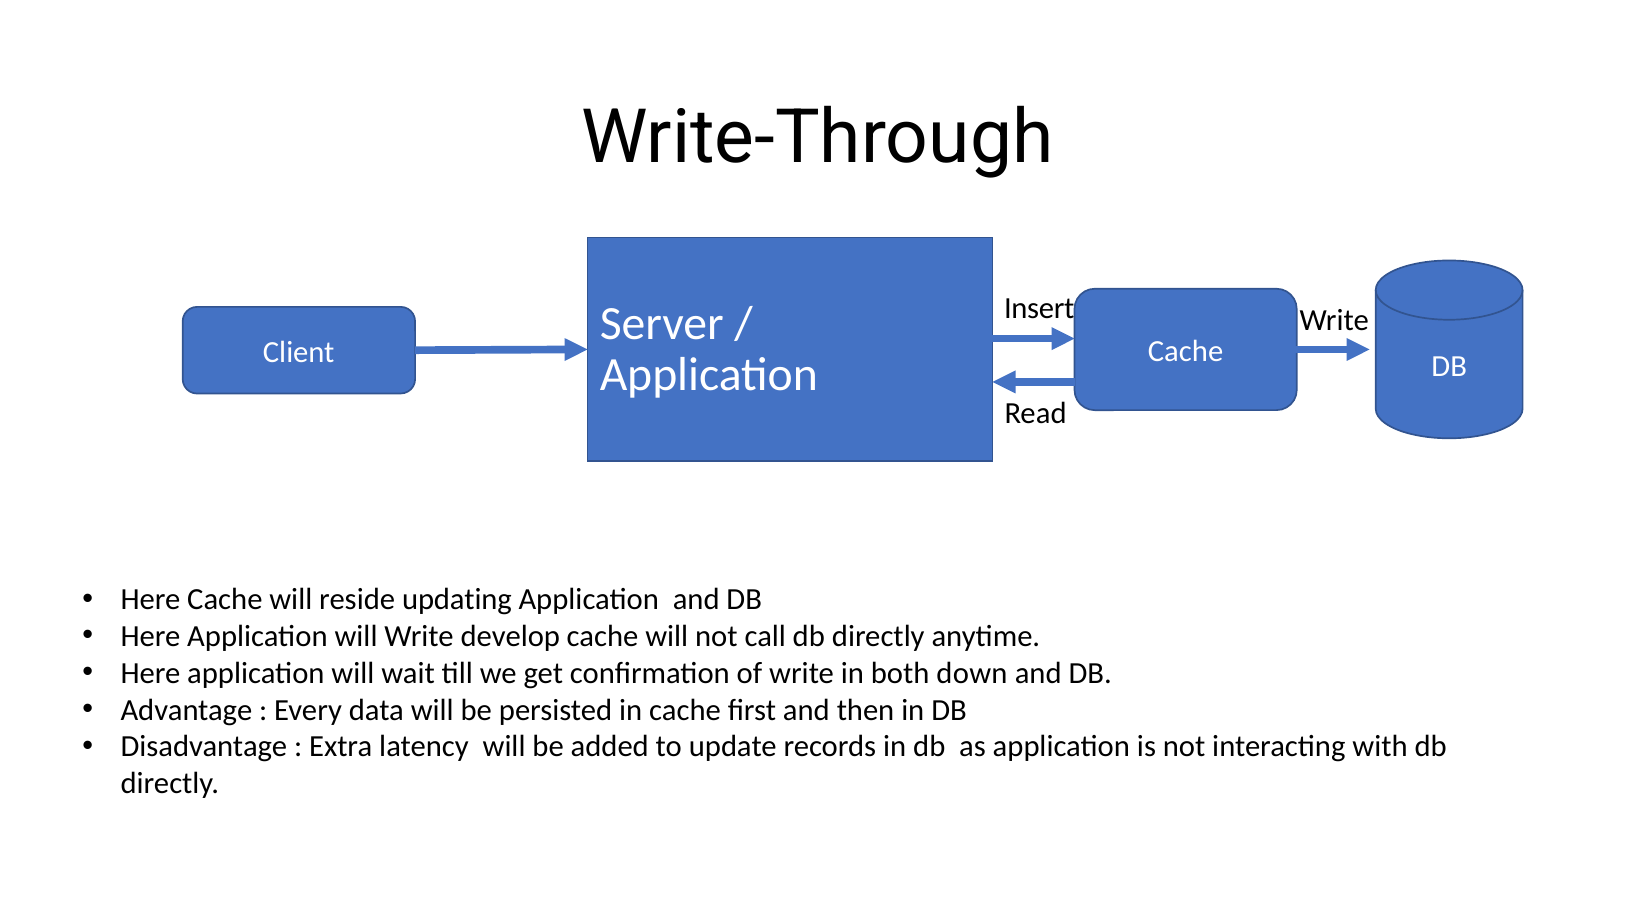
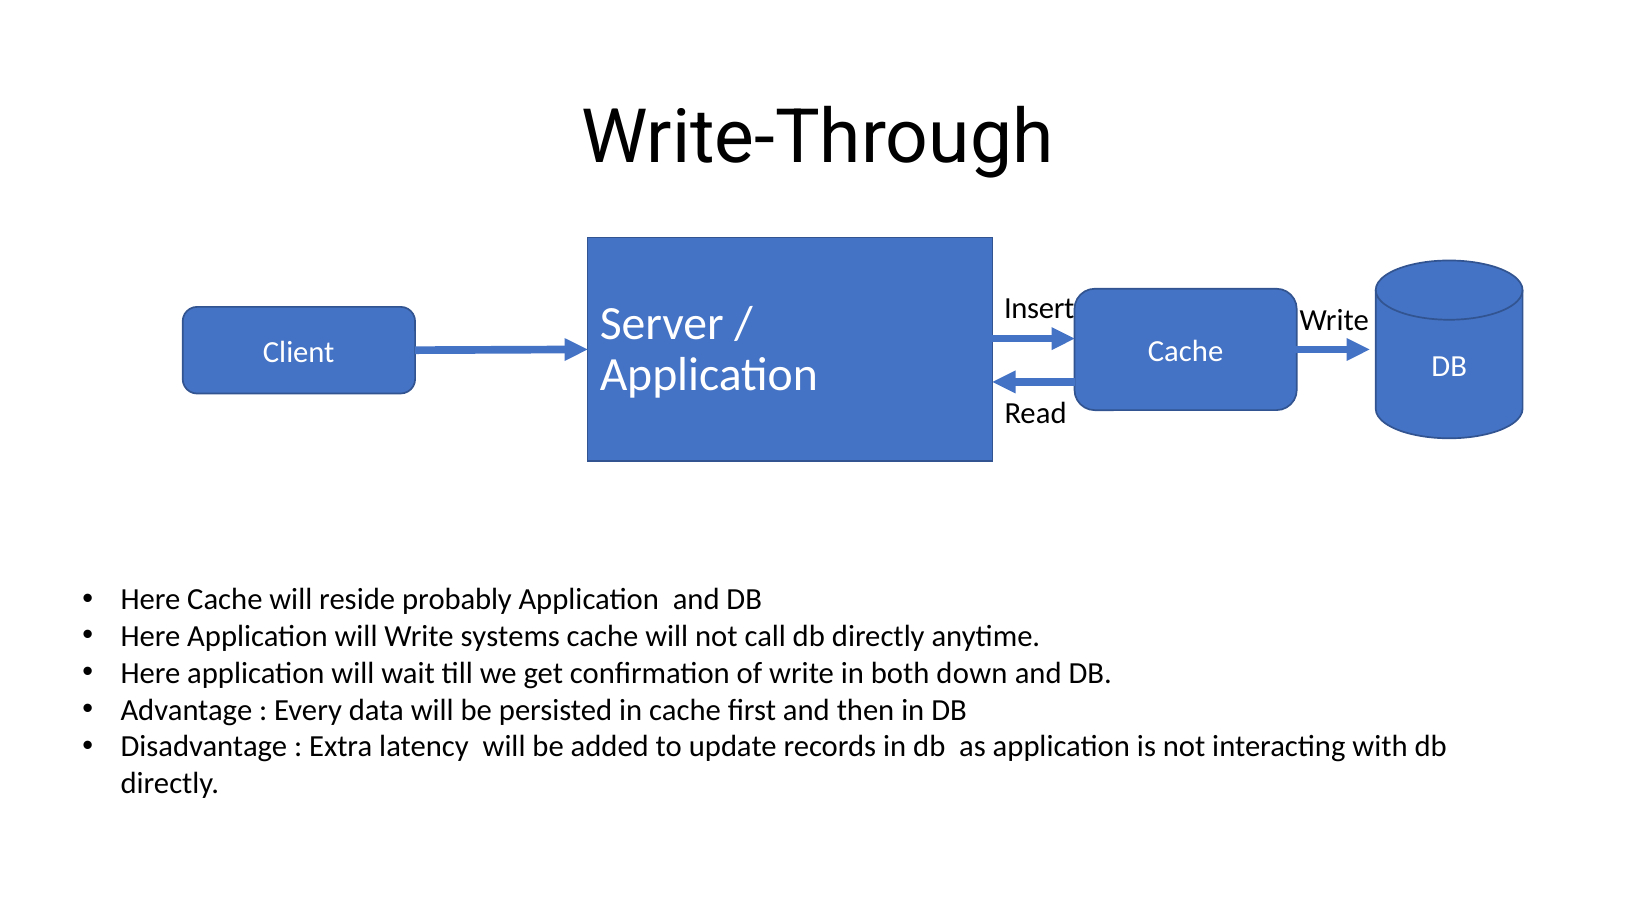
updating: updating -> probably
develop: develop -> systems
